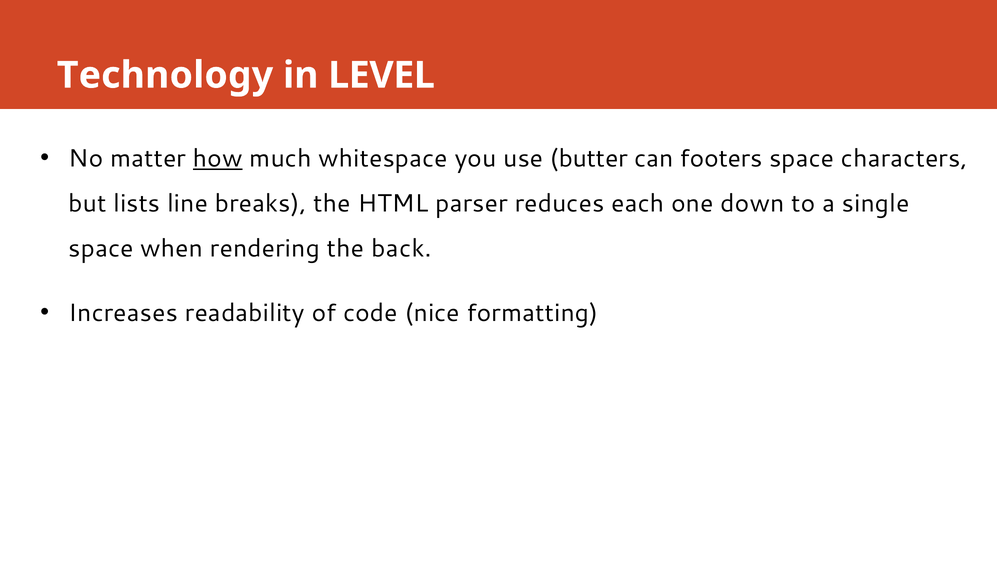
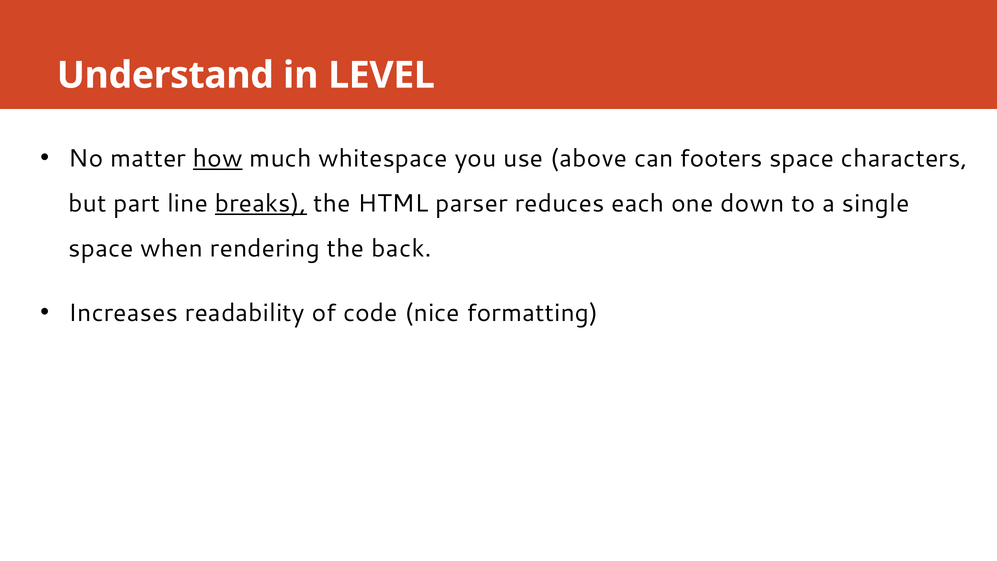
Technology: Technology -> Understand
butter: butter -> above
lists: lists -> part
breaks underline: none -> present
